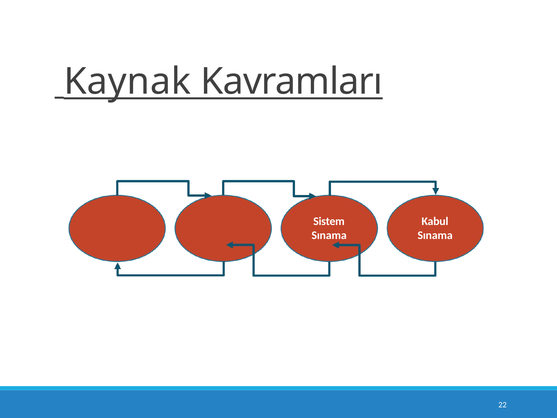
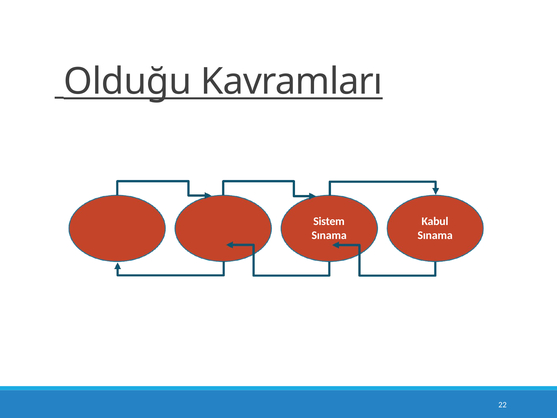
Kaynak: Kaynak -> Olduğu
